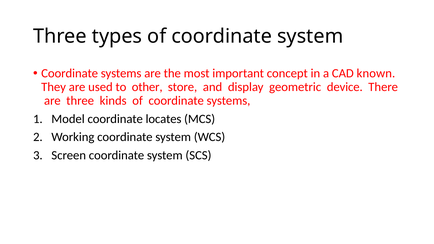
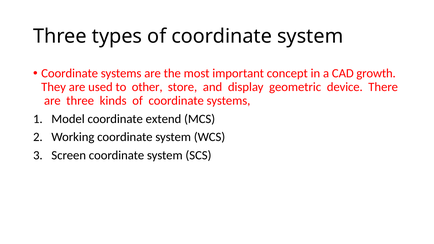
known: known -> growth
locates: locates -> extend
